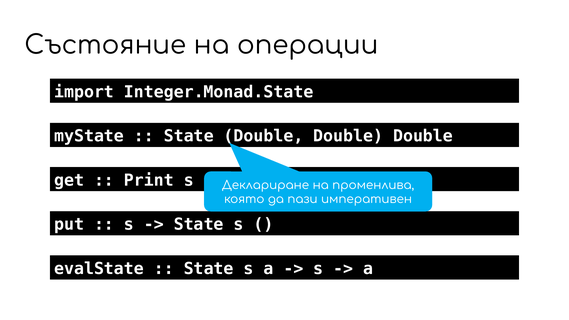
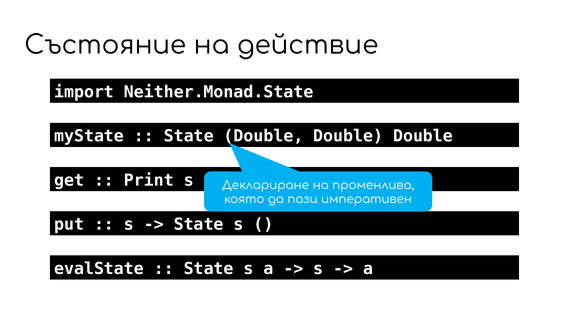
операции: операции -> действие
Integer.Monad.State: Integer.Monad.State -> Neither.Monad.State
